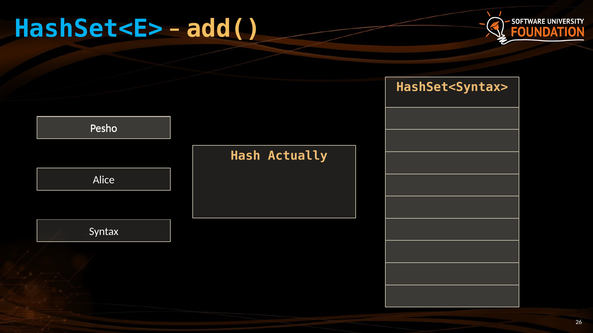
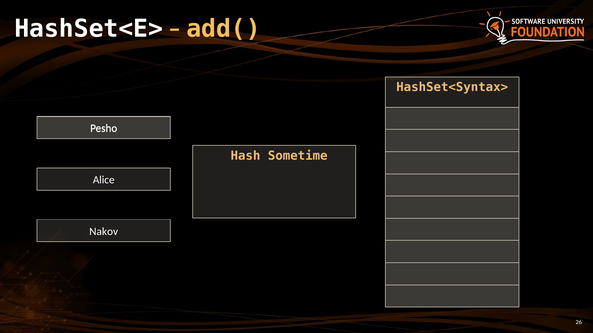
HashSet<E> colour: light blue -> white
Actually: Actually -> Sometime
Syntax: Syntax -> Nakov
